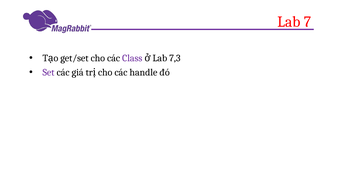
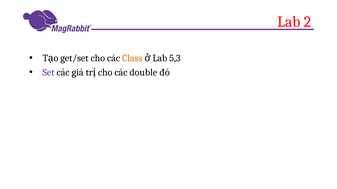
7: 7 -> 2
Class colour: purple -> orange
7,3: 7,3 -> 5,3
handle: handle -> double
